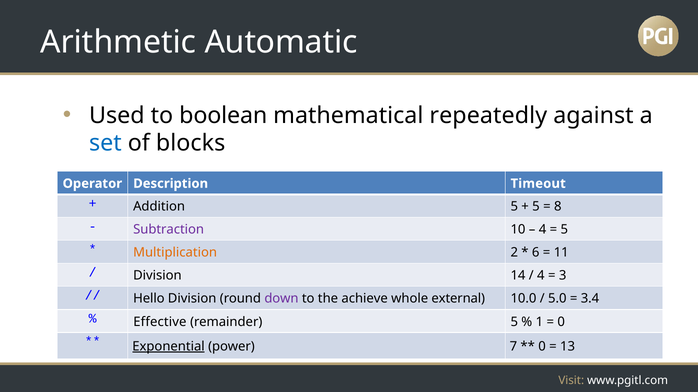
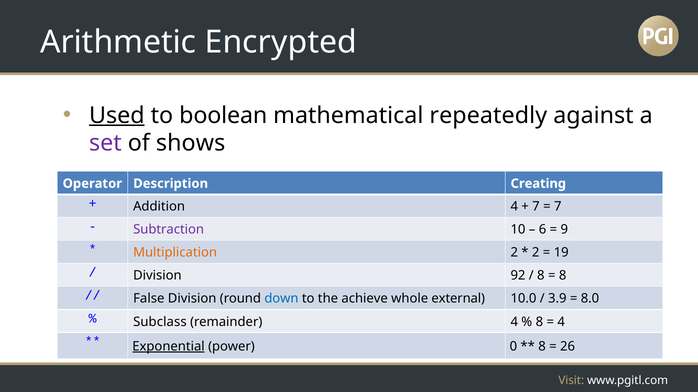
Automatic: Automatic -> Encrypted
Used underline: none -> present
set colour: blue -> purple
blocks: blocks -> shows
Timeout: Timeout -> Creating
Addition 5: 5 -> 4
5 at (536, 207): 5 -> 7
8 at (558, 207): 8 -> 7
4 at (543, 230): 4 -> 6
5 at (564, 230): 5 -> 9
6 at (536, 253): 6 -> 2
11: 11 -> 19
14: 14 -> 92
4 at (541, 276): 4 -> 8
3 at (563, 276): 3 -> 8
Hello: Hello -> False
down colour: purple -> blue
5.0: 5.0 -> 3.9
3.4: 3.4 -> 8.0
Effective: Effective -> Subclass
remainder 5: 5 -> 4
1 at (539, 322): 1 -> 8
0 at (561, 322): 0 -> 4
7: 7 -> 0
0 at (542, 347): 0 -> 8
13: 13 -> 26
